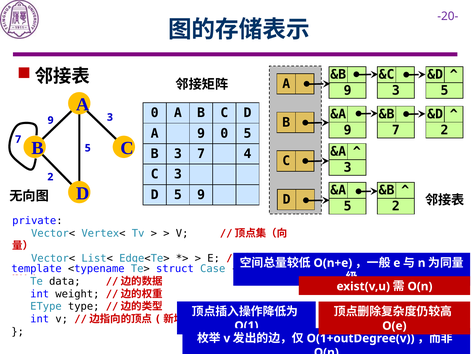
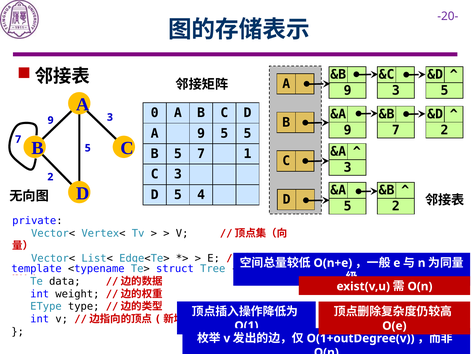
A 9 0: 0 -> 5
B 3: 3 -> 5
4: 4 -> 1
5 9: 9 -> 4
Case: Case -> Tree
